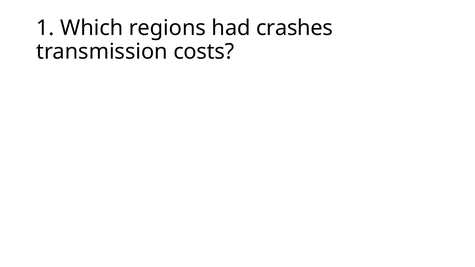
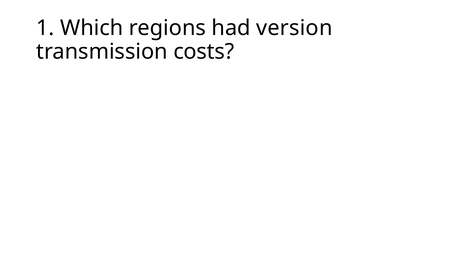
crashes: crashes -> version
